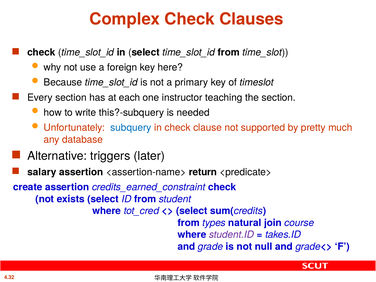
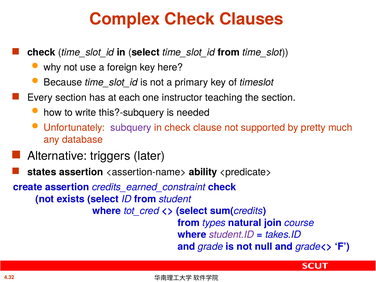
subquery colour: blue -> purple
salary: salary -> states
return: return -> ability
